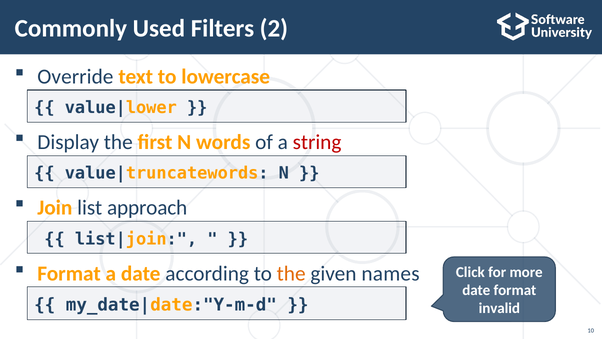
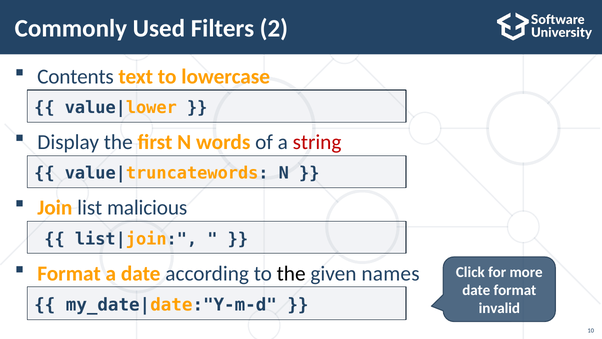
Override: Override -> Contents
approach: approach -> malicious
the at (291, 273) colour: orange -> black
